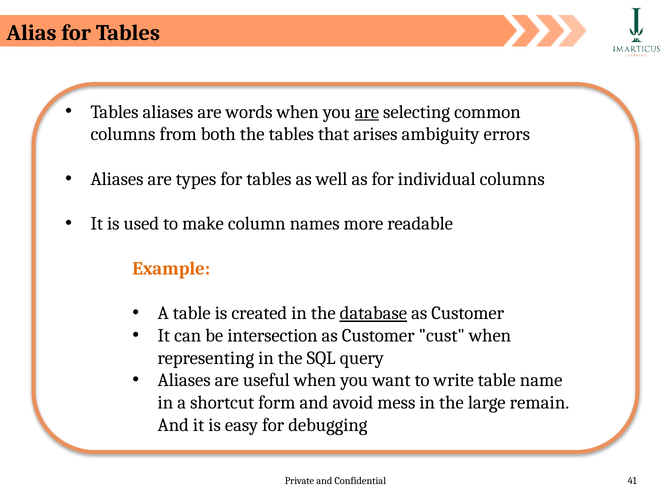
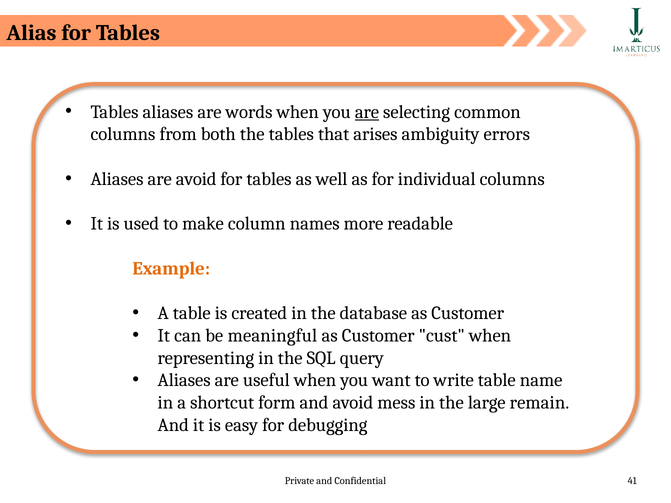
are types: types -> avoid
database underline: present -> none
intersection: intersection -> meaningful
